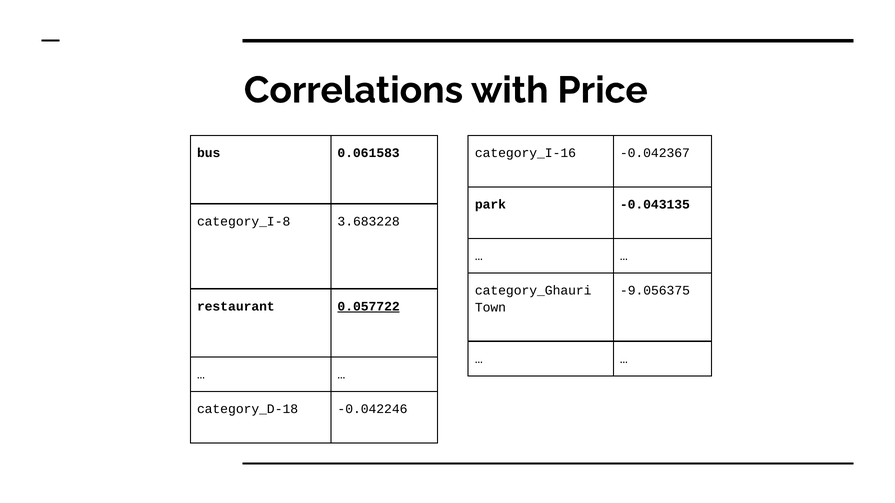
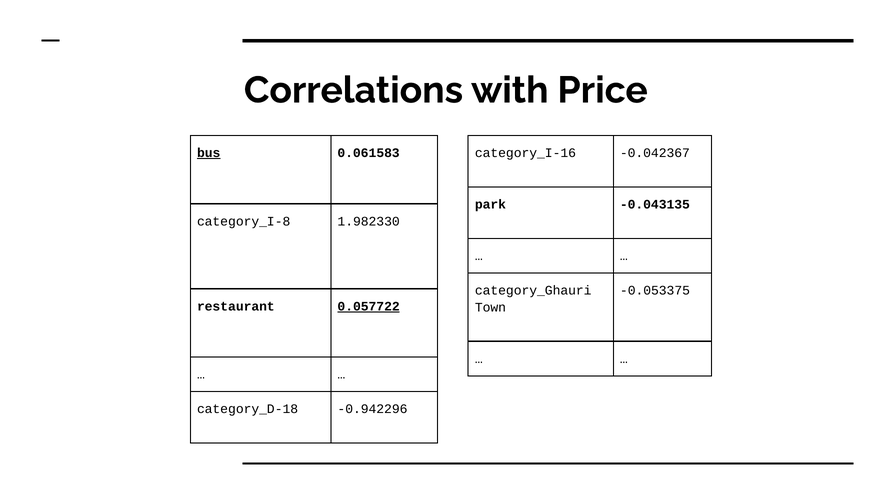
bus underline: none -> present
3.683228: 3.683228 -> 1.982330
-9.056375: -9.056375 -> -0.053375
-0.042246: -0.042246 -> -0.942296
